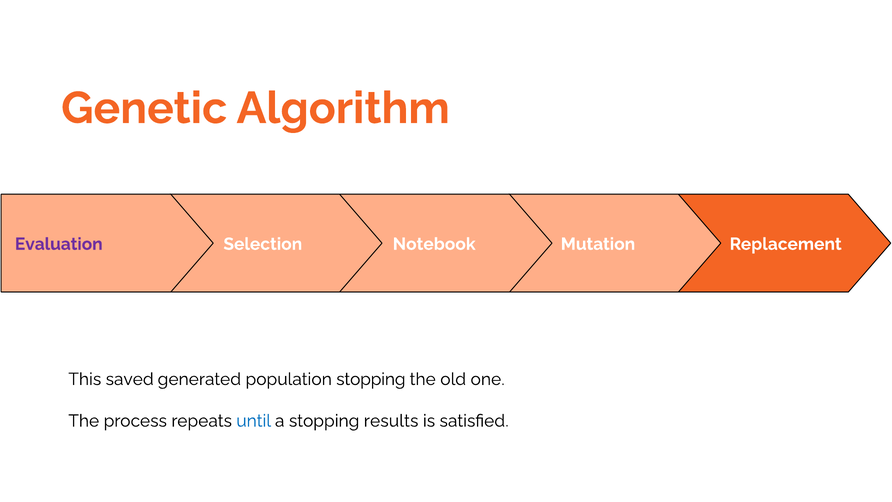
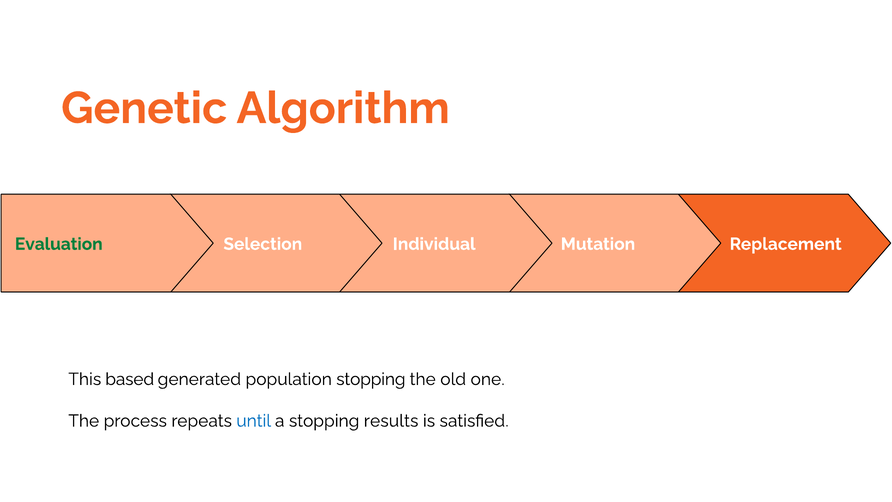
Evaluation colour: purple -> green
Notebook: Notebook -> Individual
saved: saved -> based
